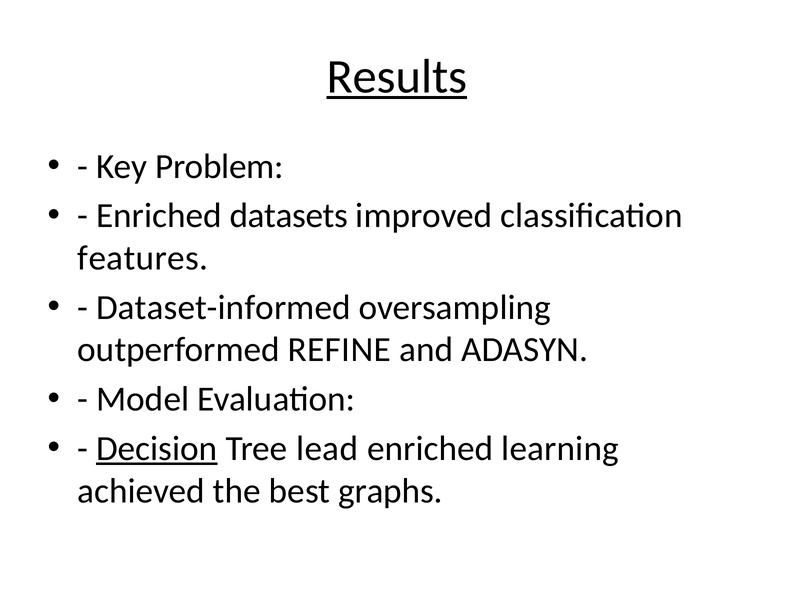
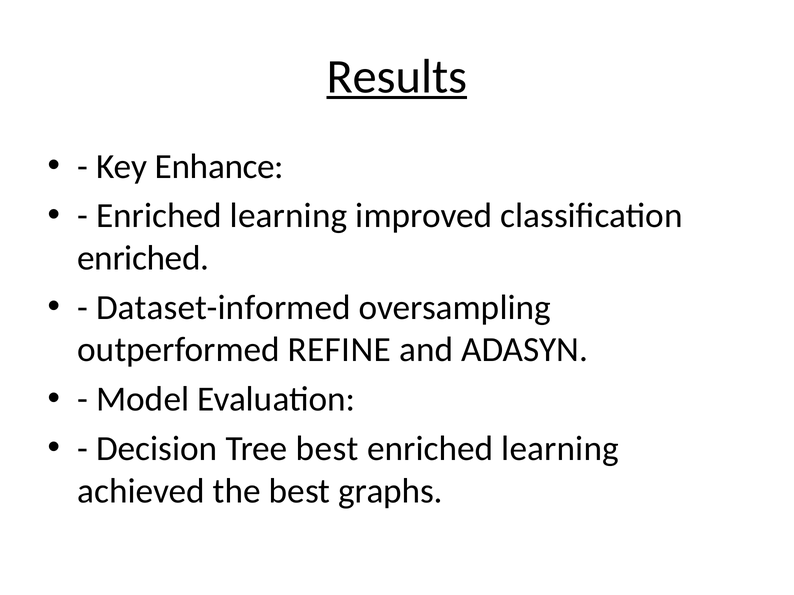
Problem: Problem -> Enhance
datasets at (289, 216): datasets -> learning
features at (143, 258): features -> enriched
Decision underline: present -> none
Tree lead: lead -> best
